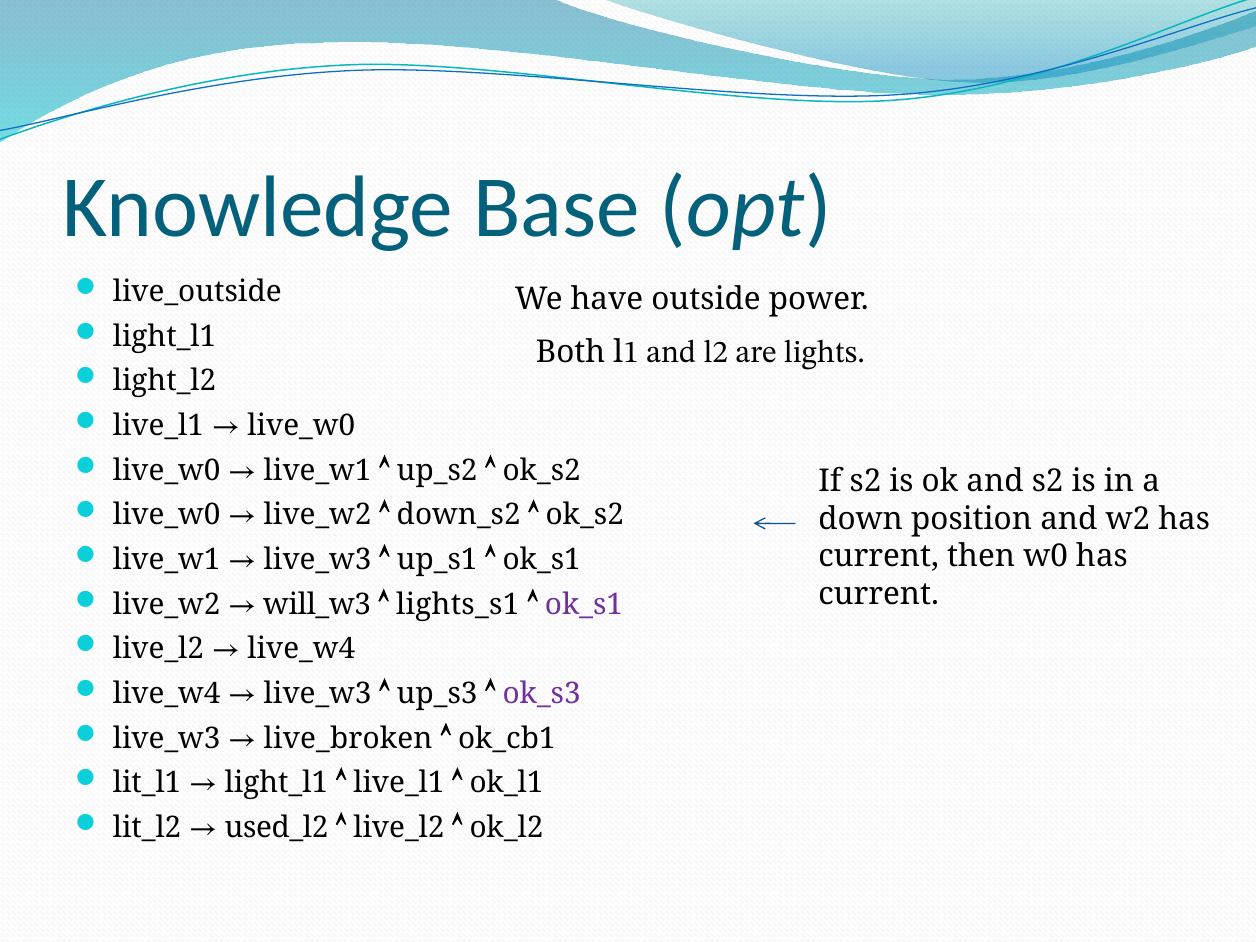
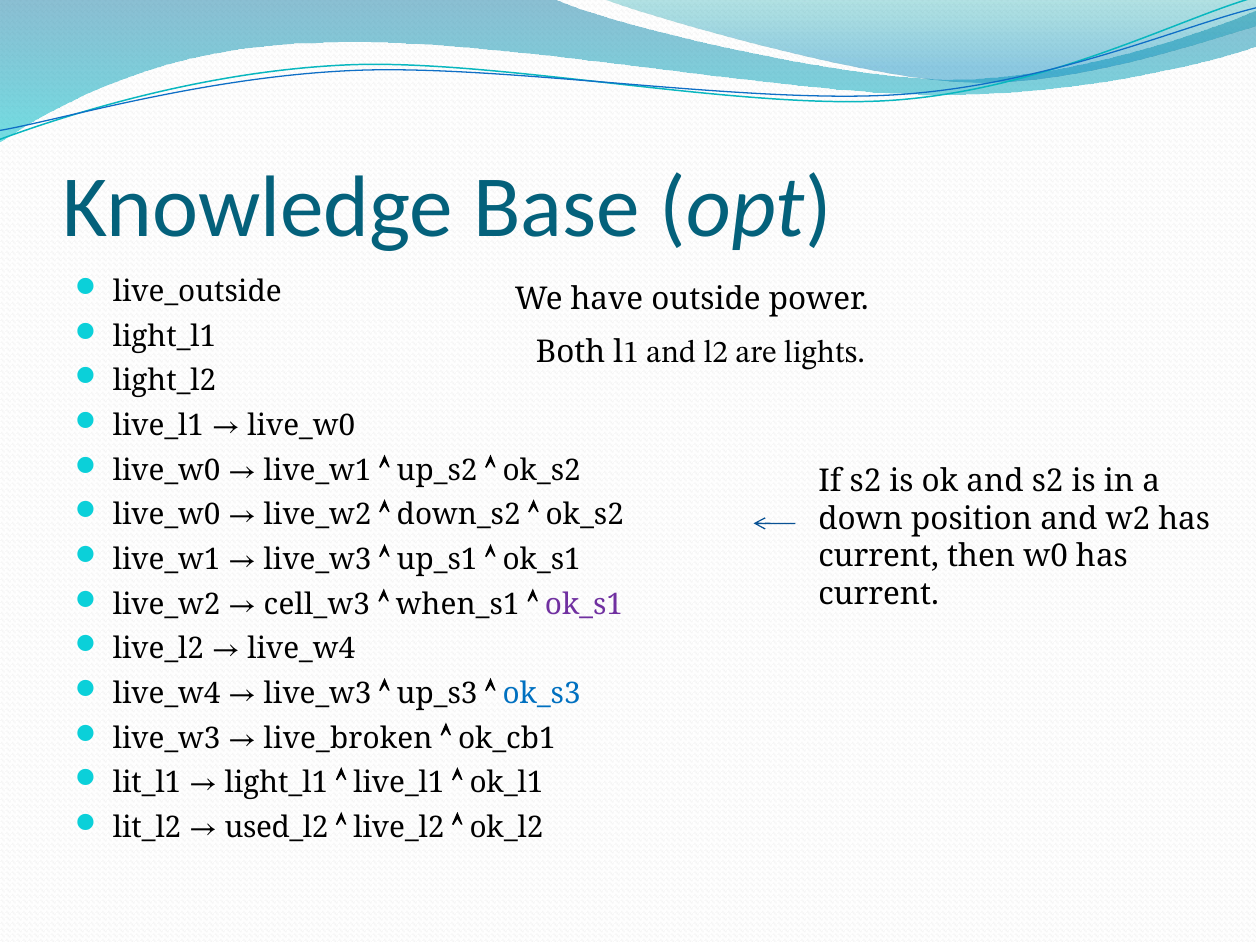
will_w3: will_w3 -> cell_w3
lights_s1: lights_s1 -> when_s1
ok_s3 colour: purple -> blue
